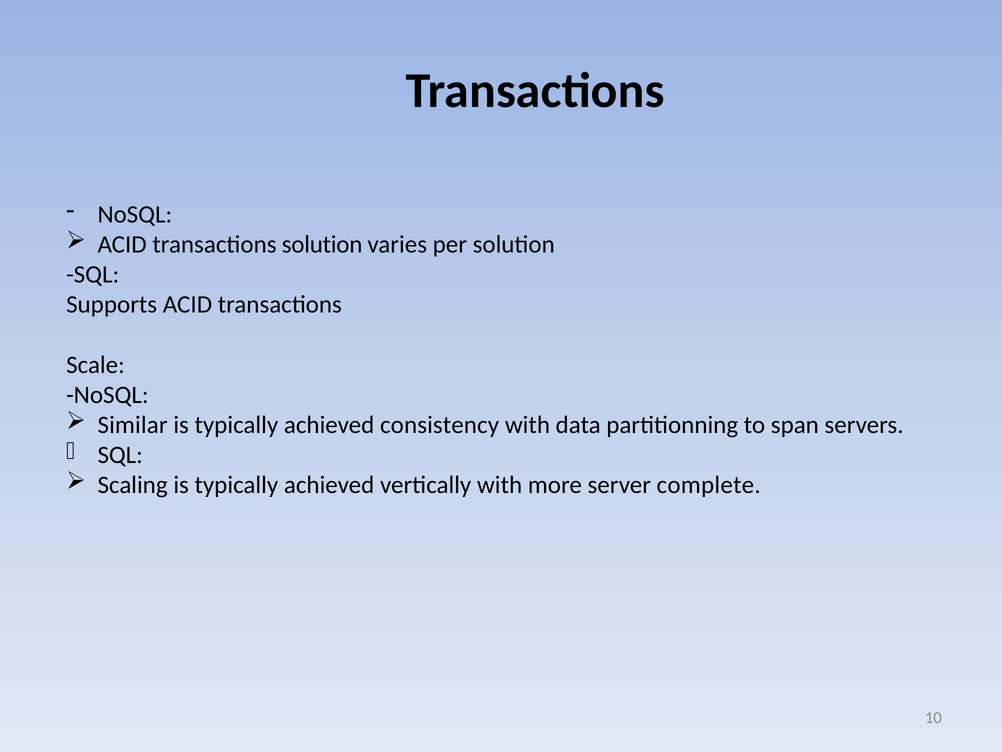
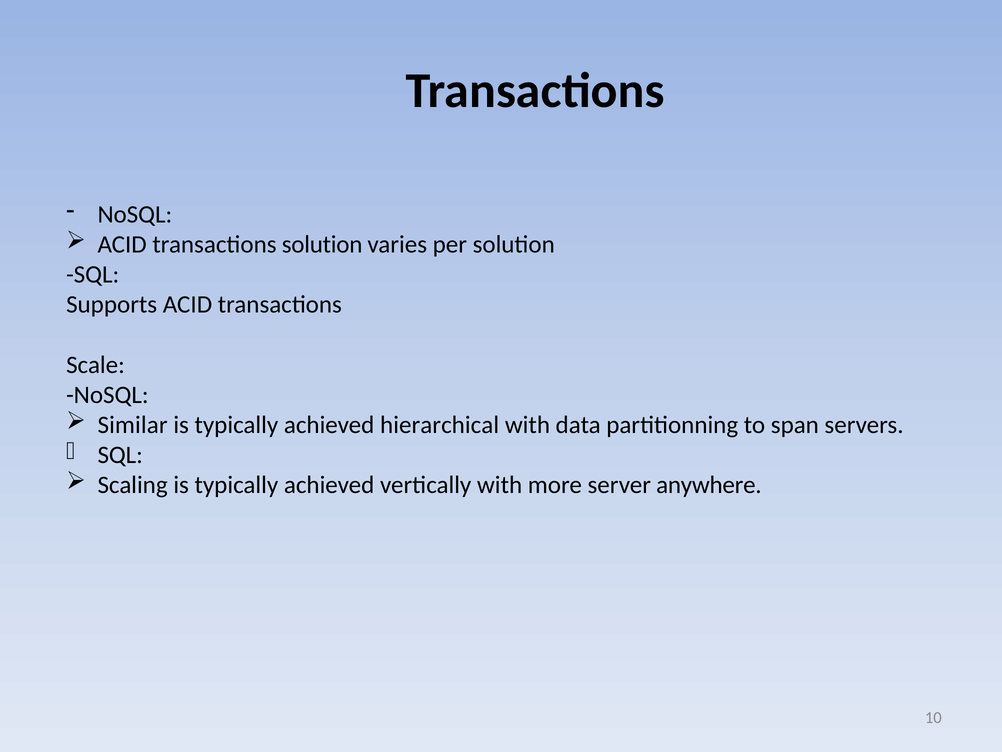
consistency: consistency -> hierarchical
complete: complete -> anywhere
